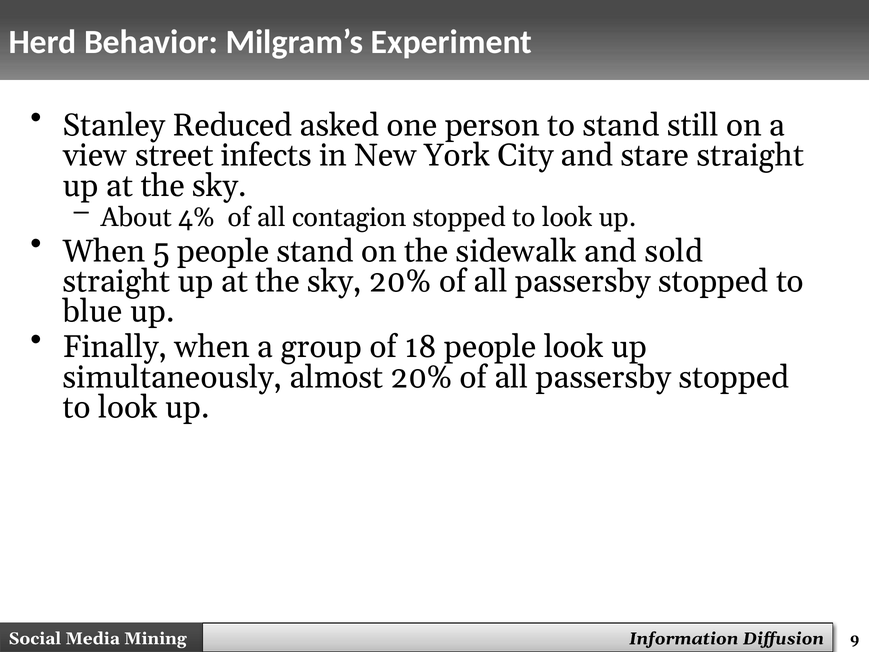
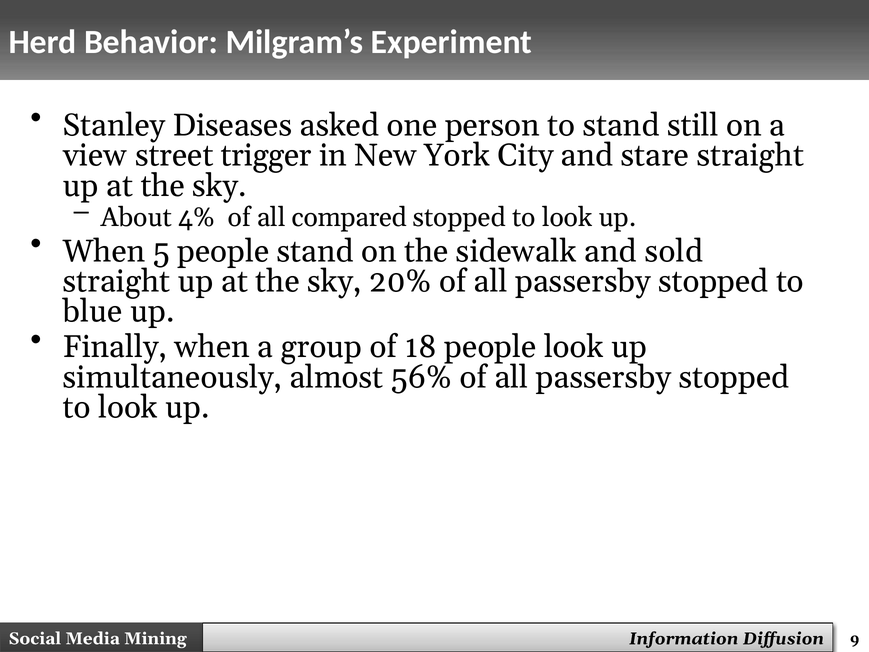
Reduced: Reduced -> Diseases
infects: infects -> trigger
contagion: contagion -> compared
almost 20%: 20% -> 56%
